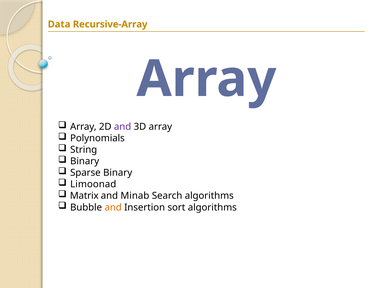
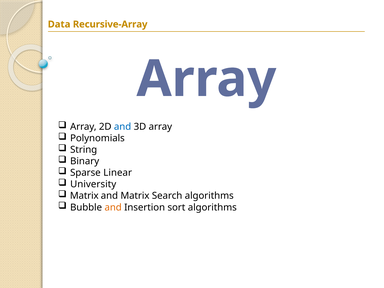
and at (123, 127) colour: purple -> blue
Sparse Binary: Binary -> Linear
Limoonad: Limoonad -> University
and Minab: Minab -> Matrix
